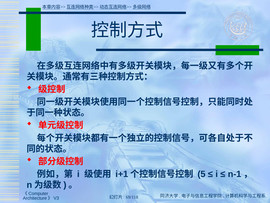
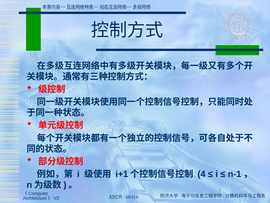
5: 5 -> 4
